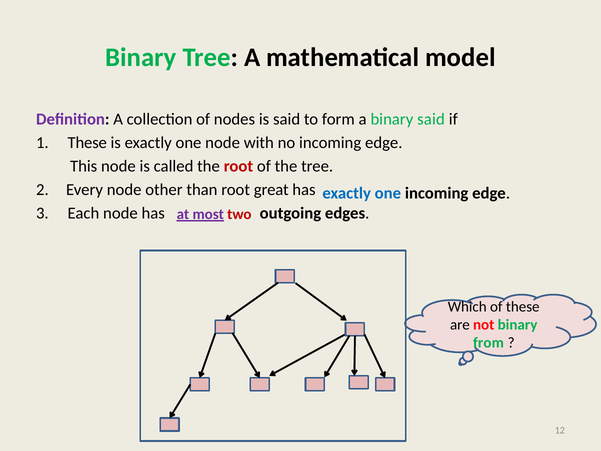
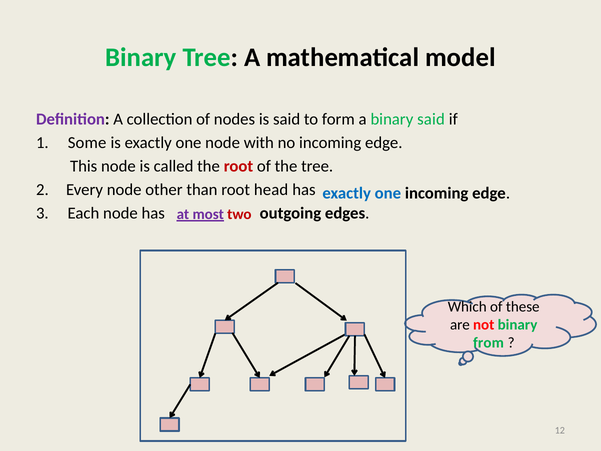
1 These: These -> Some
great: great -> head
